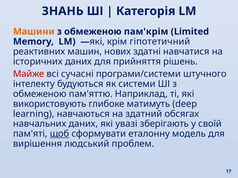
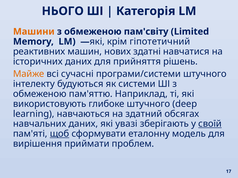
ЗНАНЬ: ЗНАНЬ -> НЬОГО
пам'крім: пам'крім -> пам'світу
Майже colour: red -> orange
глибоке матимуть: матимуть -> штучного
своїй underline: none -> present
людський: людський -> приймати
